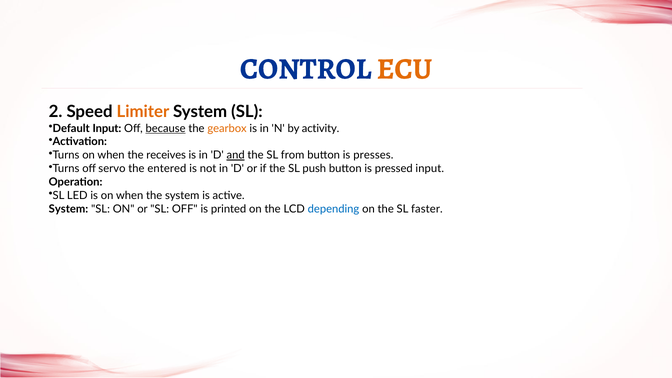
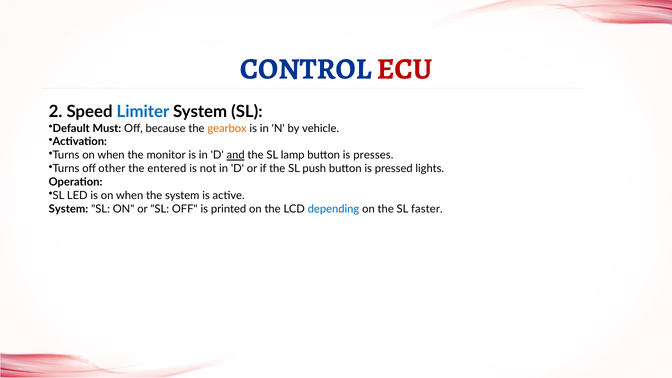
ECU colour: orange -> red
Limiter colour: orange -> blue
Default Input: Input -> Must
because underline: present -> none
activity: activity -> vehicle
receives: receives -> monitor
from: from -> lamp
servo: servo -> other
pressed input: input -> lights
